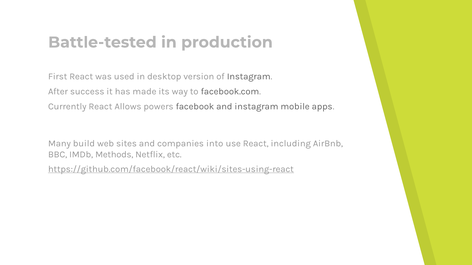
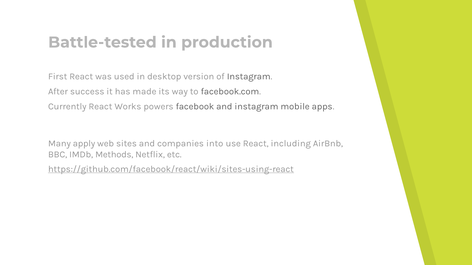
Allows: Allows -> Works
build: build -> apply
